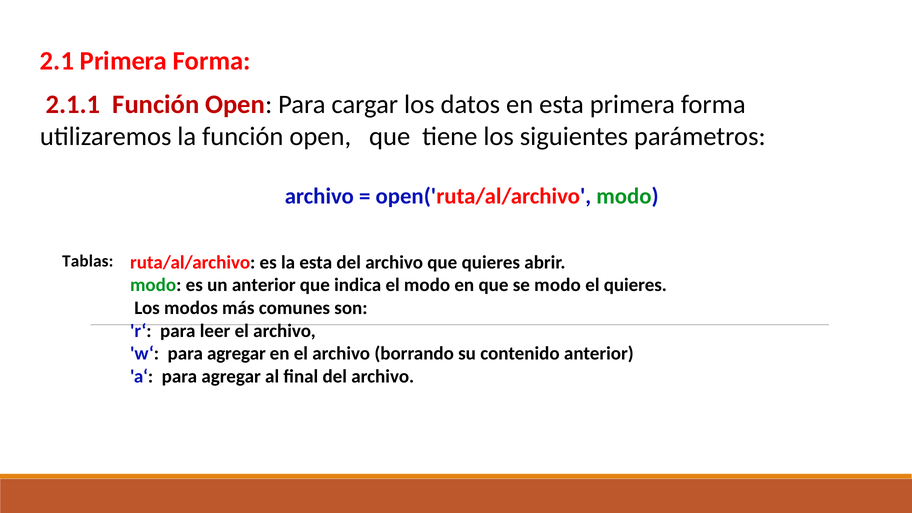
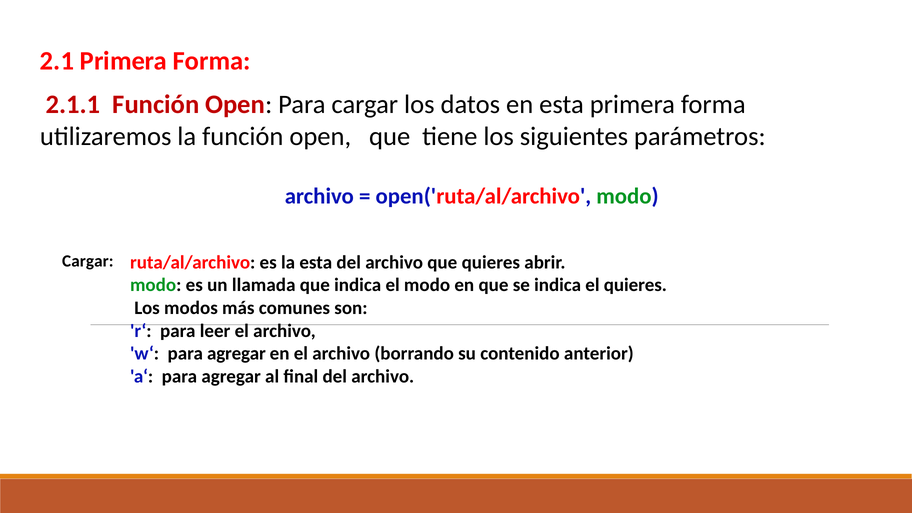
Tablas at (88, 261): Tablas -> Cargar
un anterior: anterior -> llamada
se modo: modo -> indica
